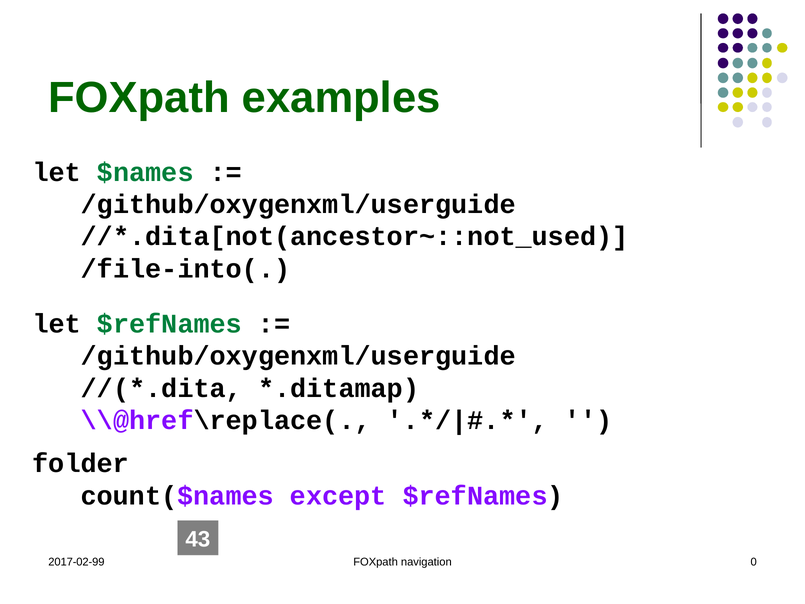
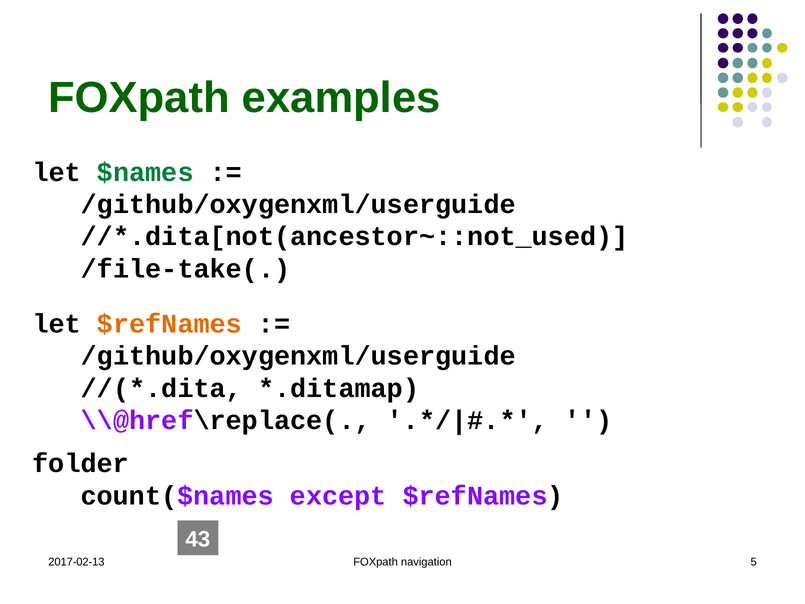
/file-into(: /file-into( -> /file-take(
$refNames at (169, 324) colour: green -> orange
2017-02-99: 2017-02-99 -> 2017-02-13
0: 0 -> 5
